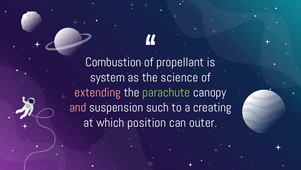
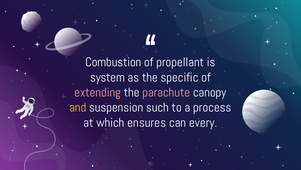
science: science -> specific
parachute colour: light green -> pink
and colour: pink -> yellow
creating: creating -> process
position: position -> ensures
outer: outer -> every
